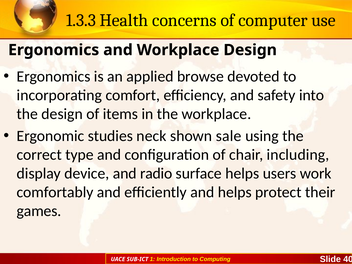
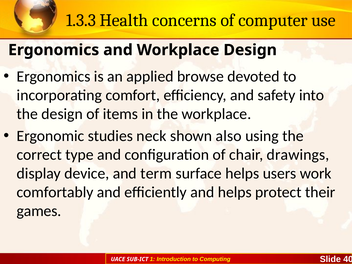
sale: sale -> also
including: including -> drawings
radio: radio -> term
